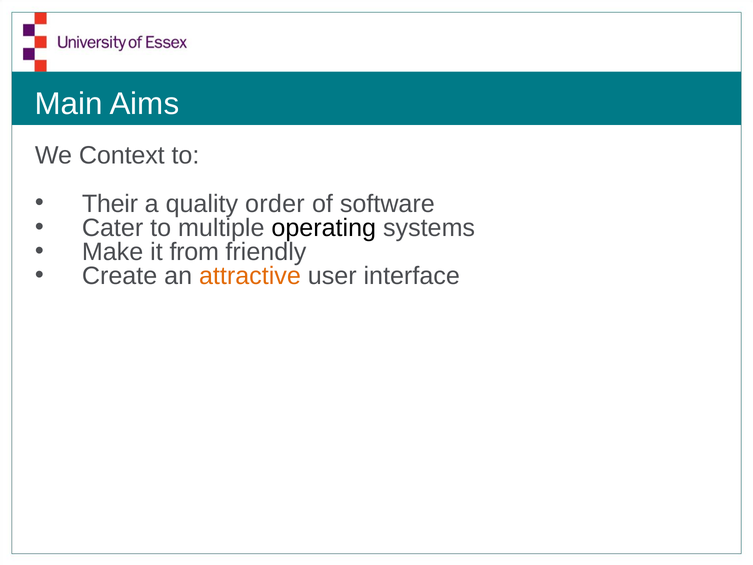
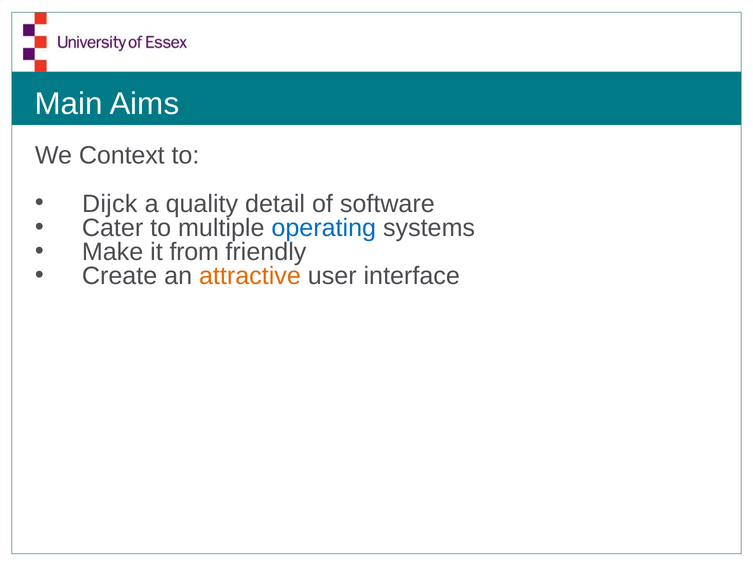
Their: Their -> Dijck
order: order -> detail
operating colour: black -> blue
